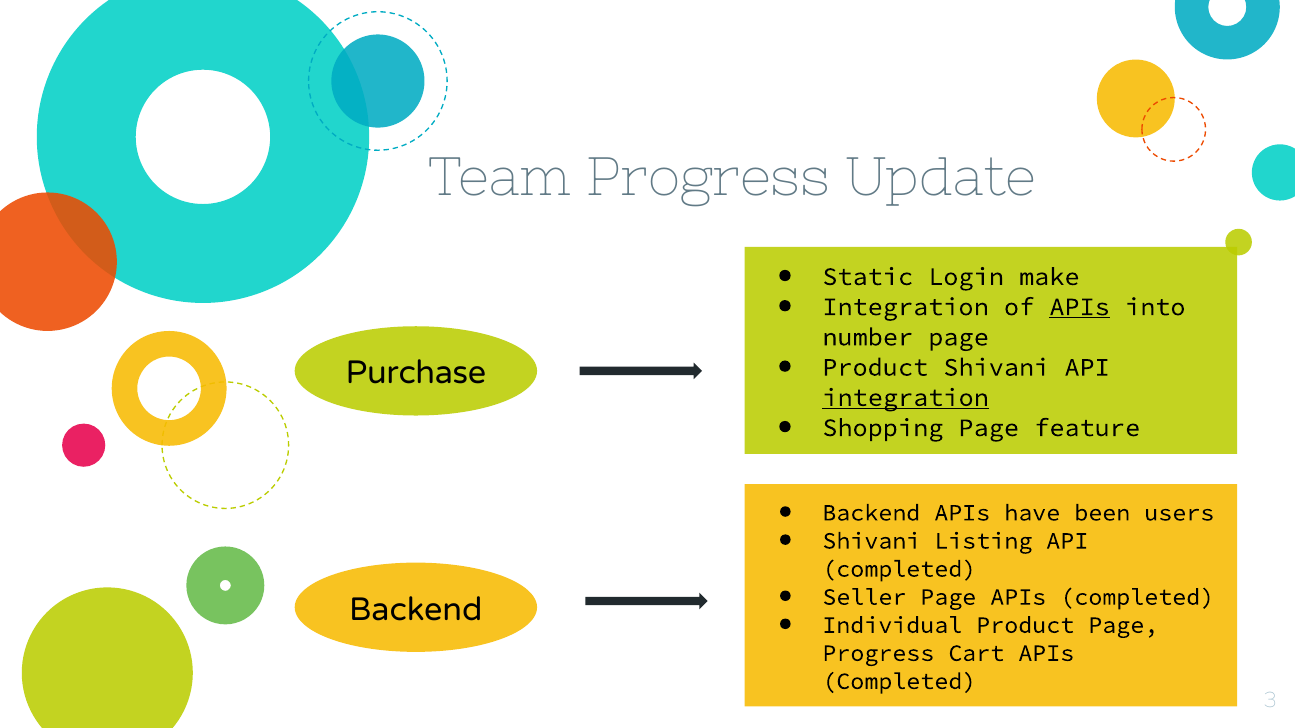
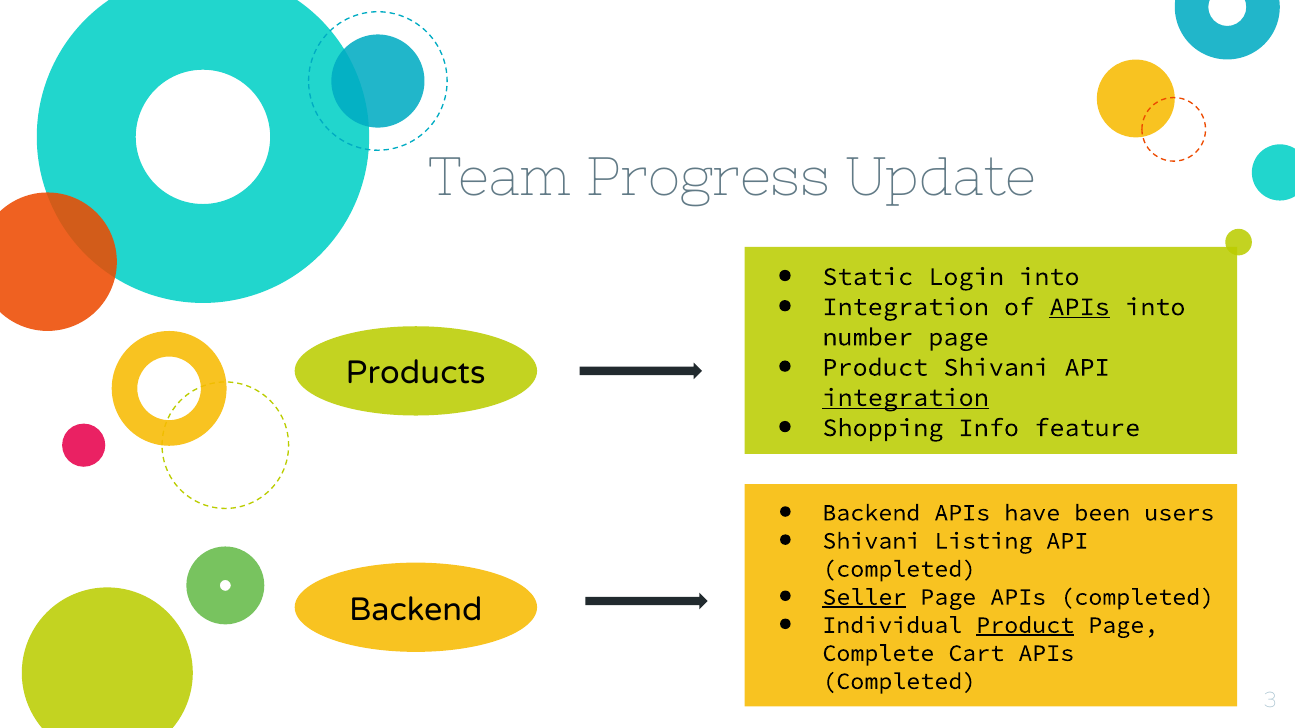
Login make: make -> into
Purchase: Purchase -> Products
Shopping Page: Page -> Info
Seller underline: none -> present
Product at (1025, 625) underline: none -> present
Progress at (878, 654): Progress -> Complete
